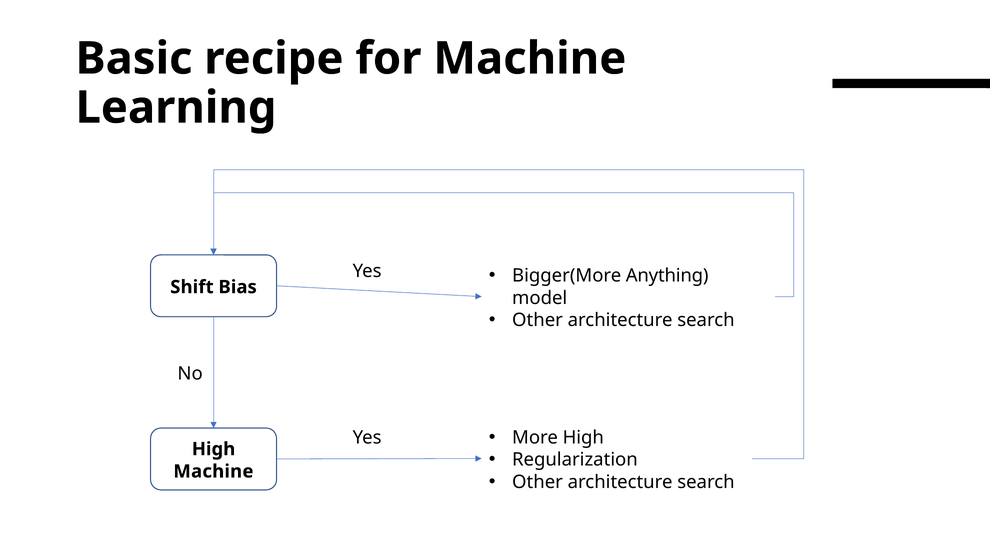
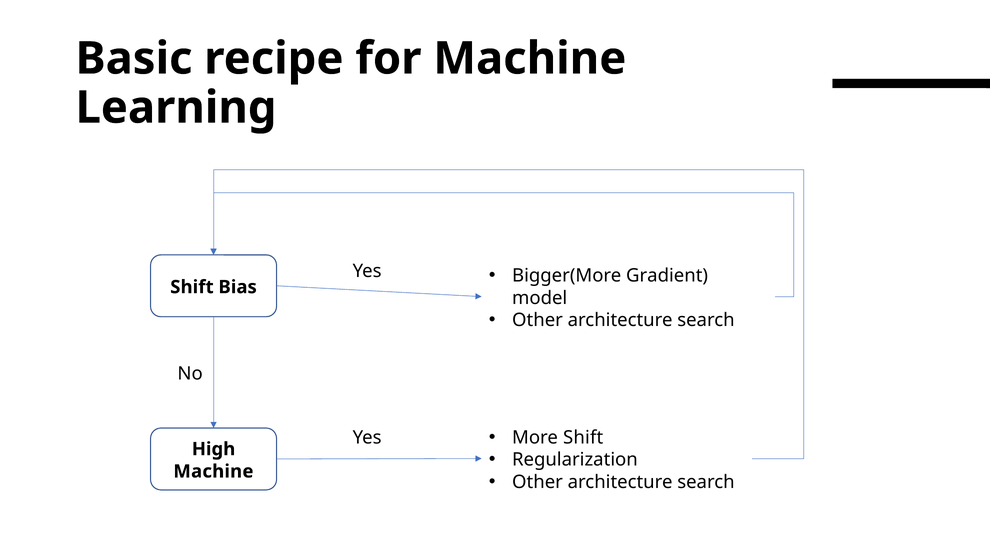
Anything: Anything -> Gradient
More High: High -> Shift
